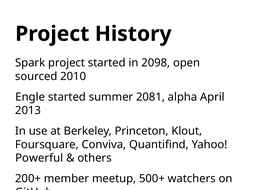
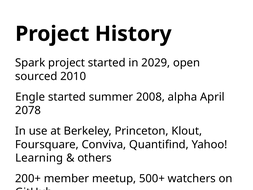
2098: 2098 -> 2029
2081: 2081 -> 2008
2013: 2013 -> 2078
Powerful: Powerful -> Learning
